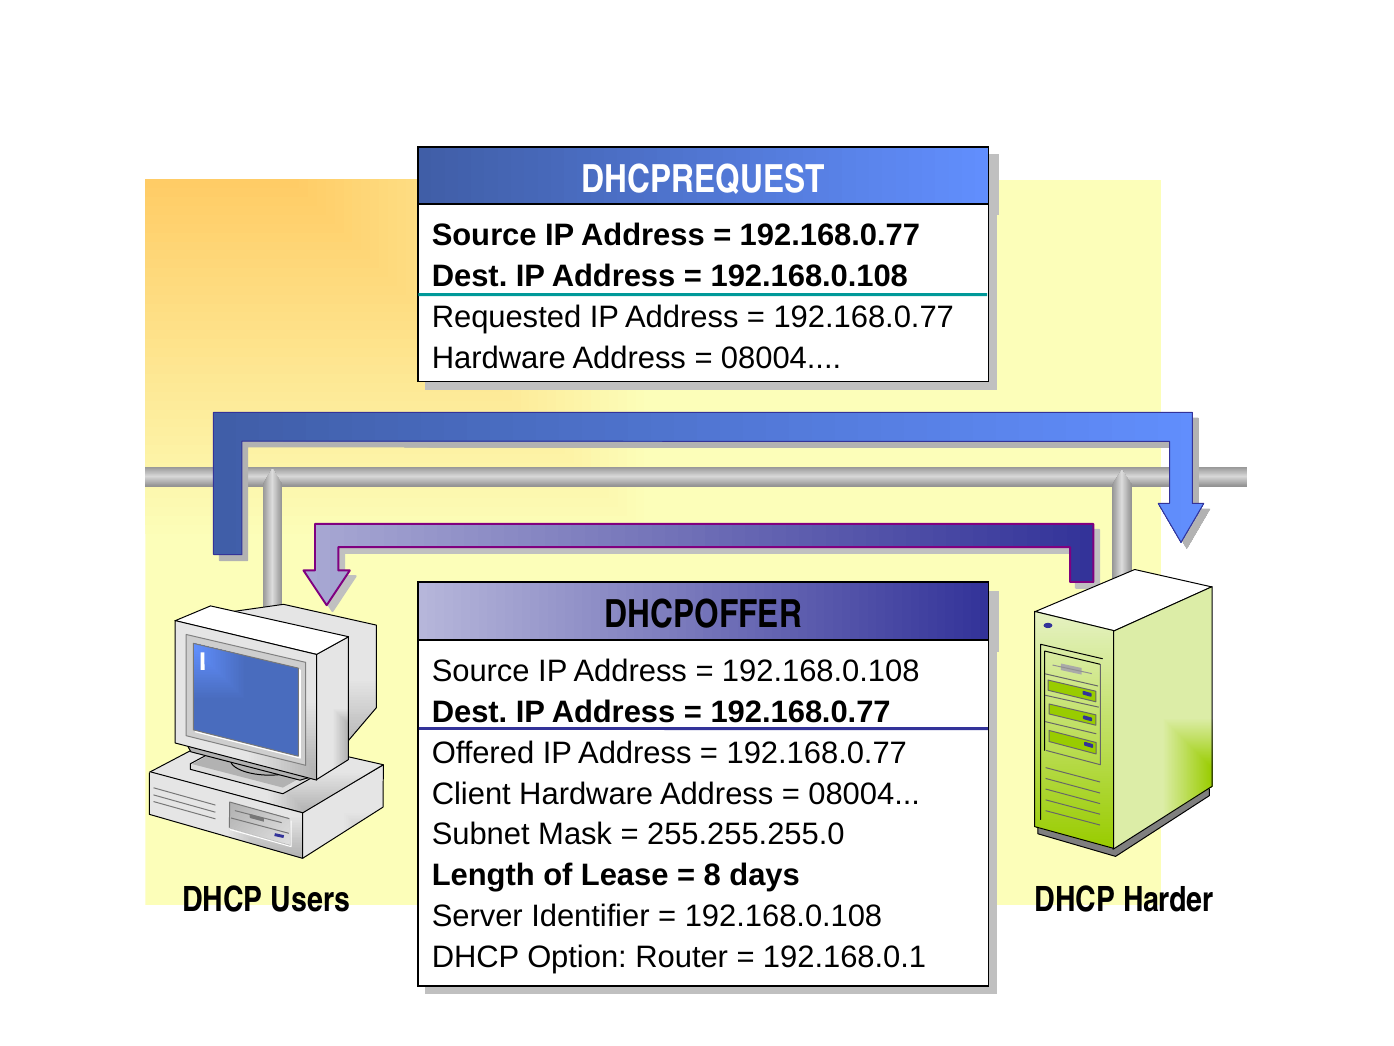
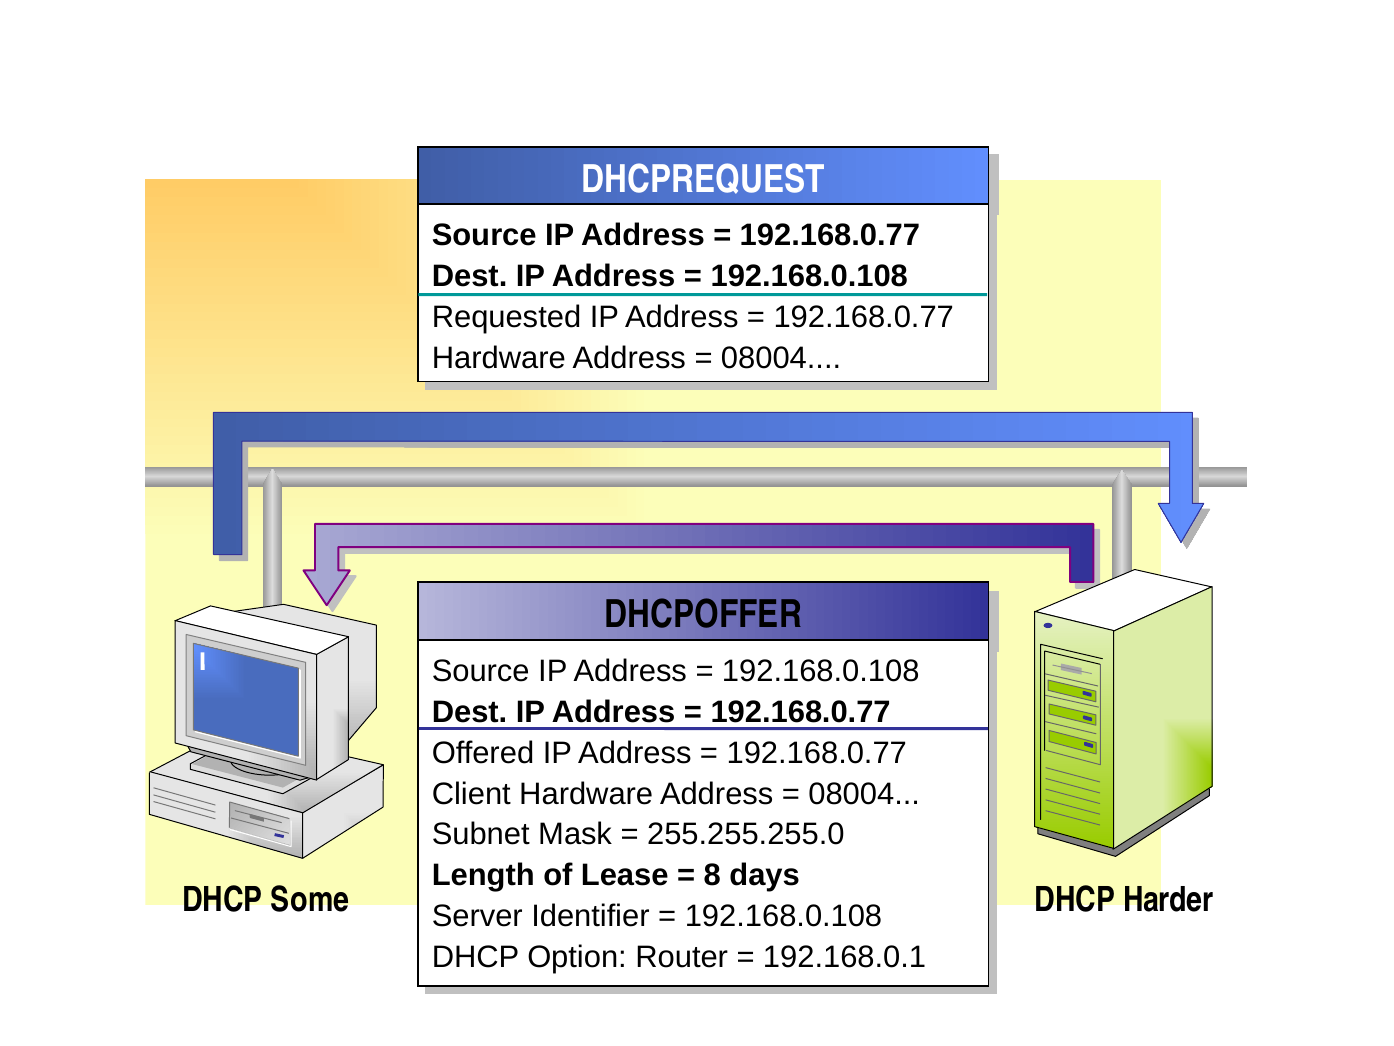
Users: Users -> Some
